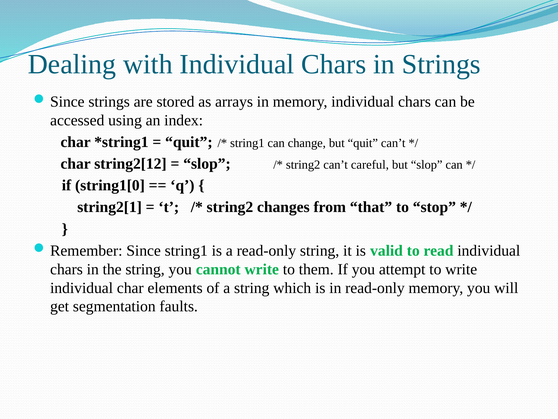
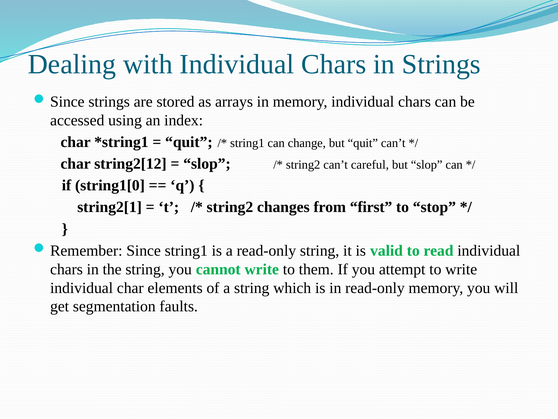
that: that -> first
